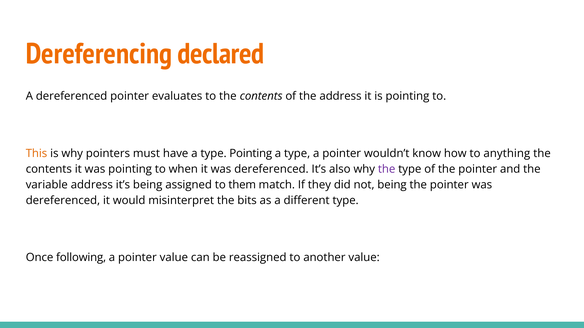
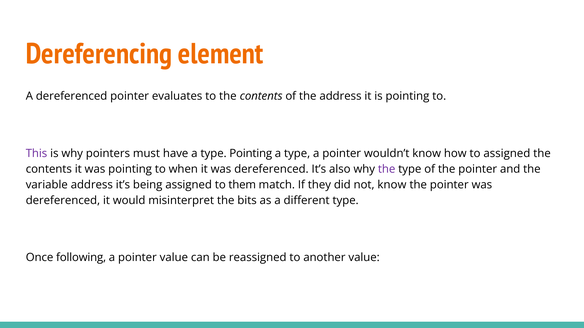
declared: declared -> element
This colour: orange -> purple
to anything: anything -> assigned
not being: being -> know
